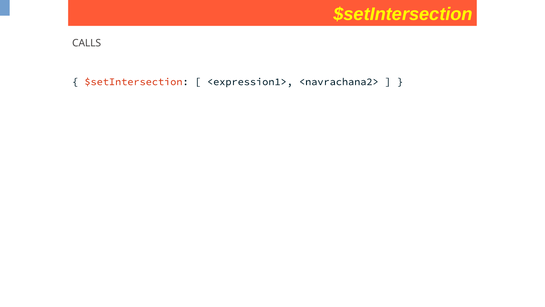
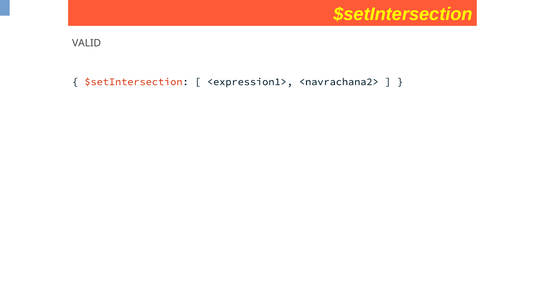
CALLS: CALLS -> VALID
